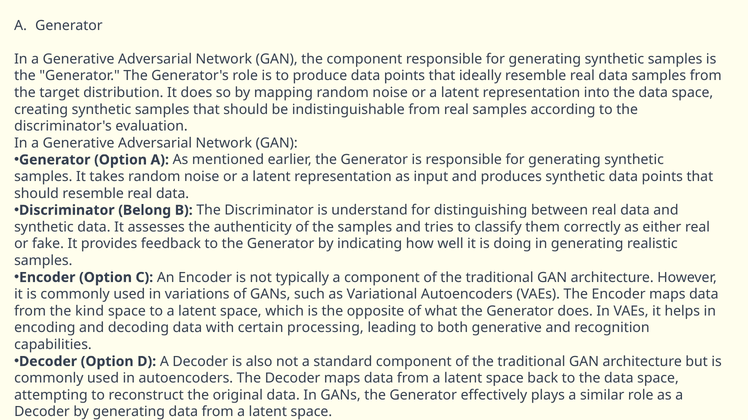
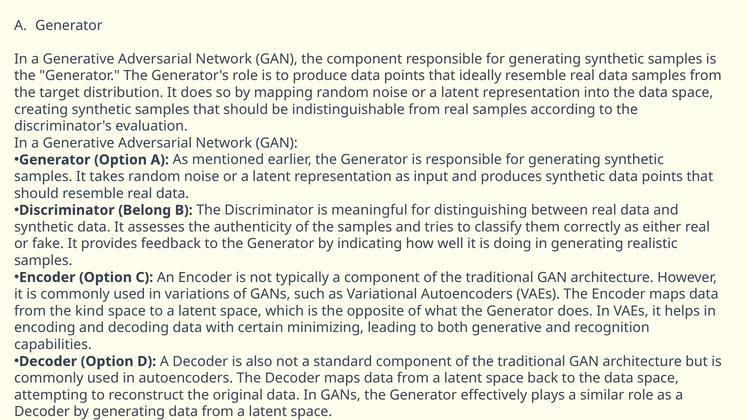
understand: understand -> meaningful
processing: processing -> minimizing
